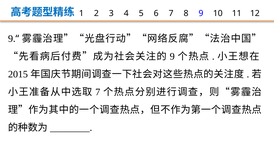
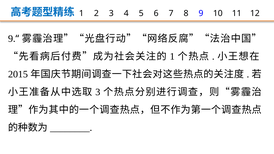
9 at (172, 56): 9 -> 1
7 at (98, 92): 7 -> 3
